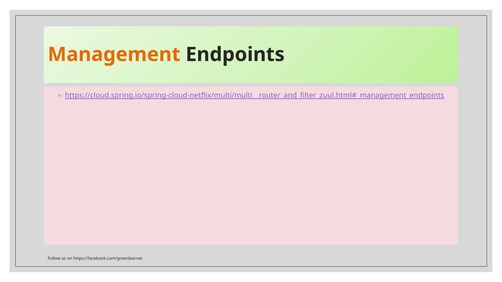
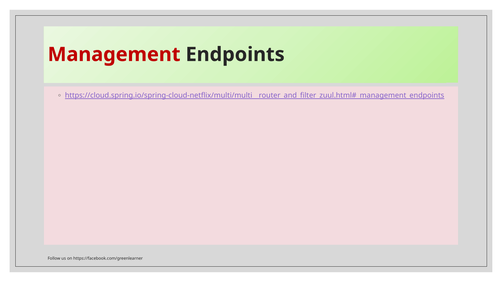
Management colour: orange -> red
